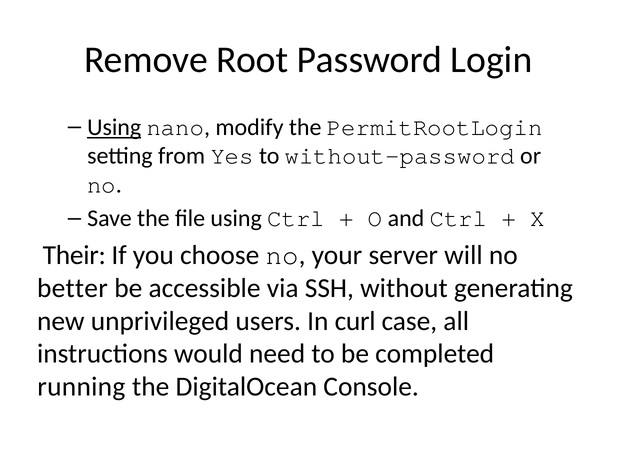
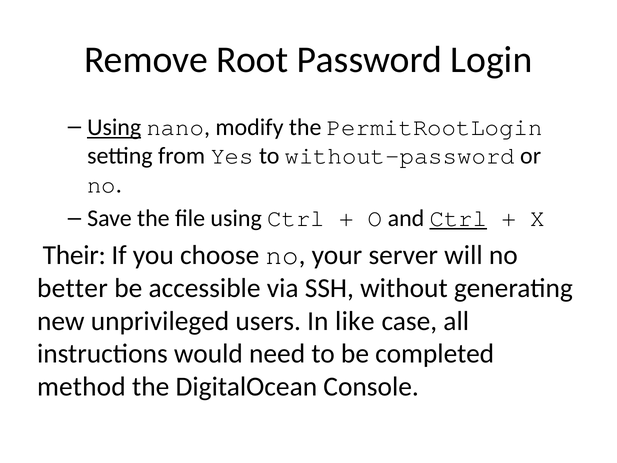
Ctrl at (458, 218) underline: none -> present
curl: curl -> like
running: running -> method
